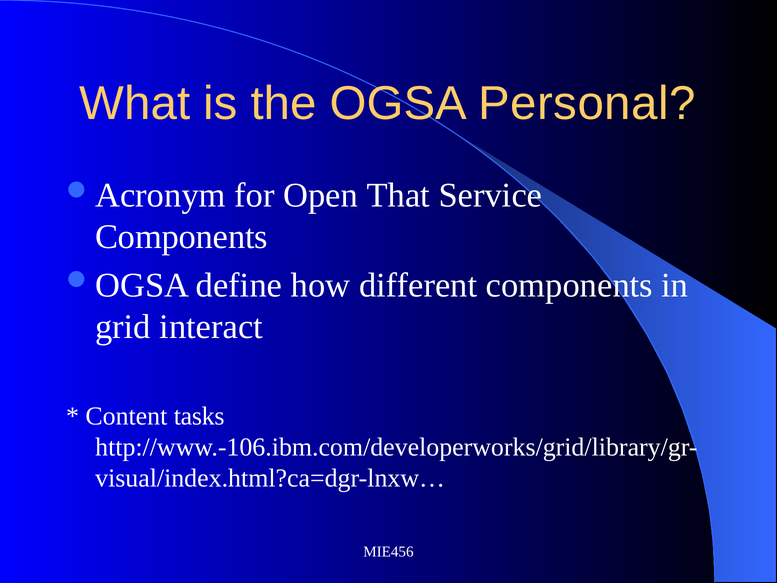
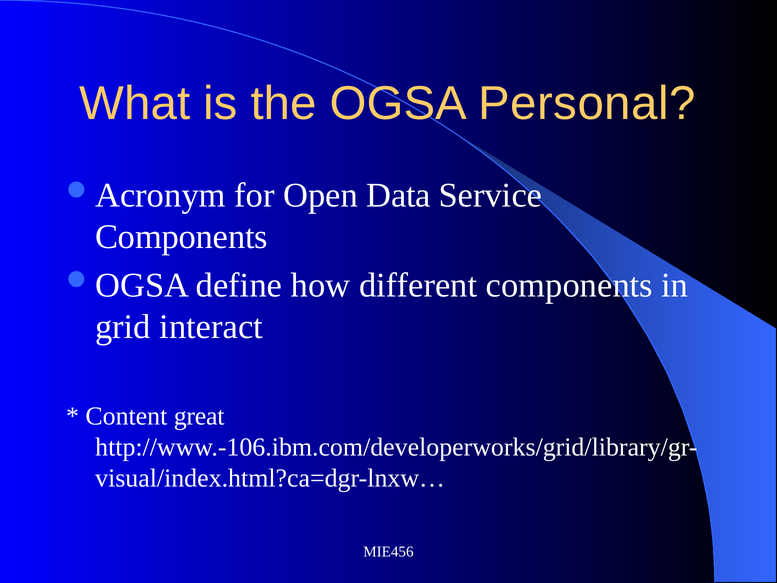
That: That -> Data
tasks: tasks -> great
